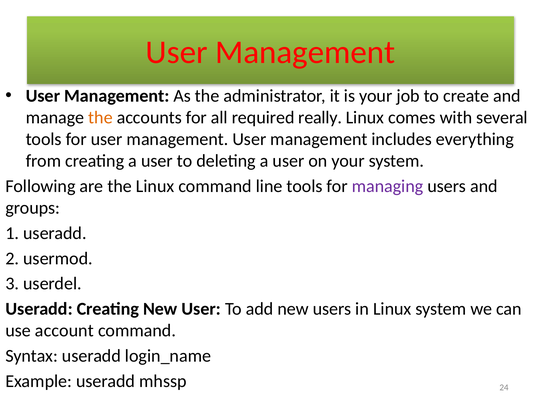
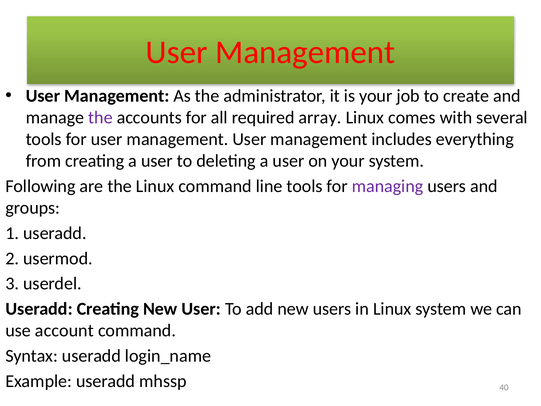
the at (100, 118) colour: orange -> purple
really: really -> array
24: 24 -> 40
